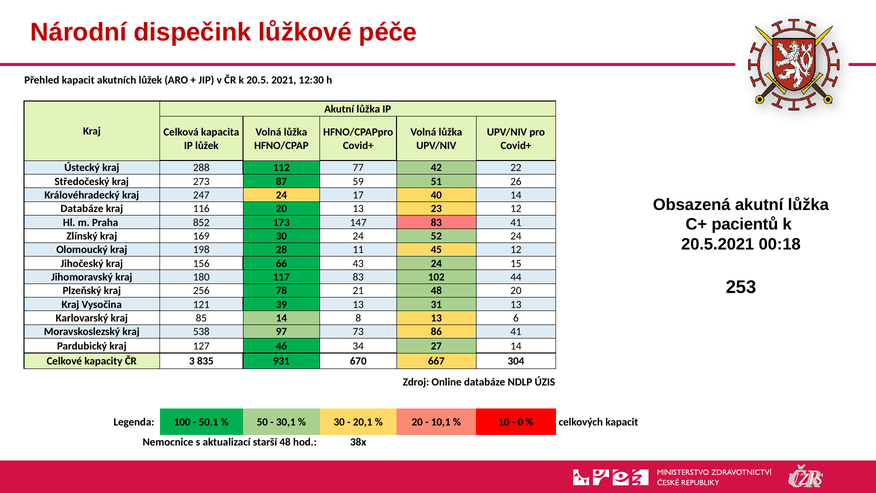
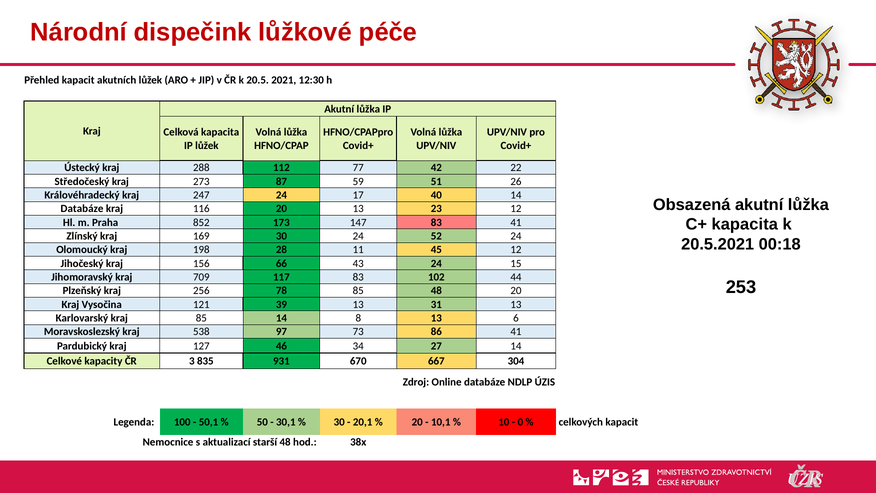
C+ pacientů: pacientů -> kapacita
180: 180 -> 709
78 21: 21 -> 85
